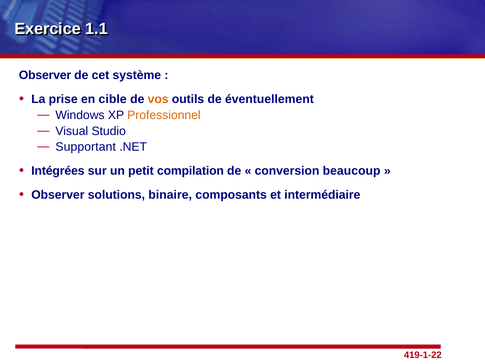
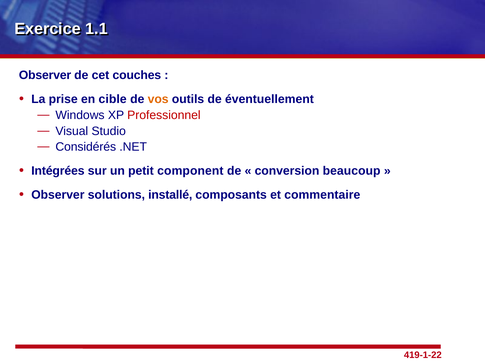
système: système -> couches
Professionnel colour: orange -> red
Supportant: Supportant -> Considérés
compilation: compilation -> component
binaire: binaire -> installé
intermédiaire: intermédiaire -> commentaire
